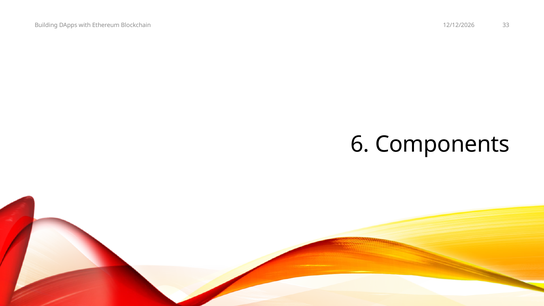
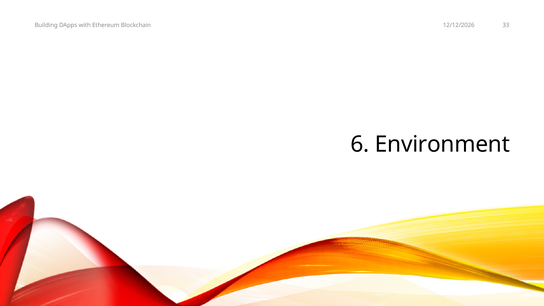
Components: Components -> Environment
